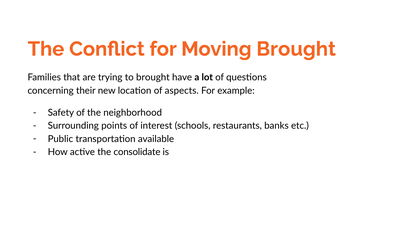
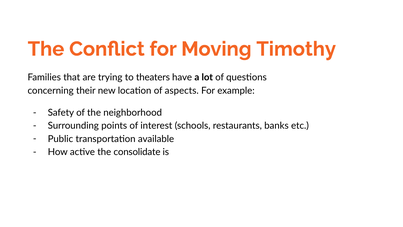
Moving Brought: Brought -> Timothy
to brought: brought -> theaters
